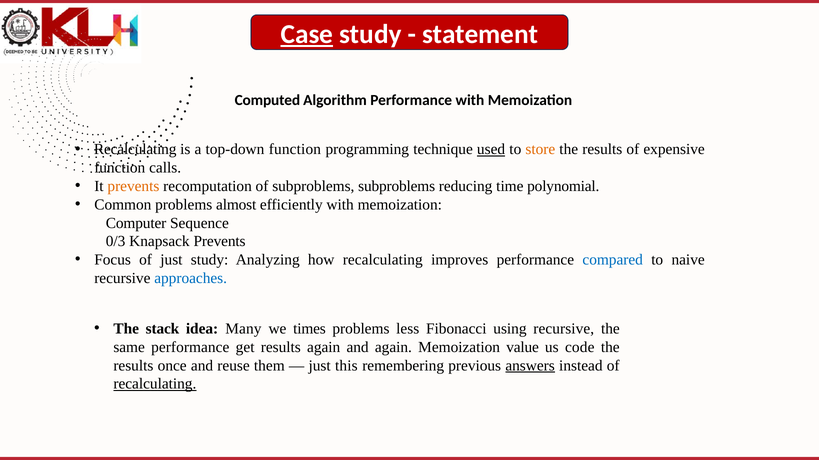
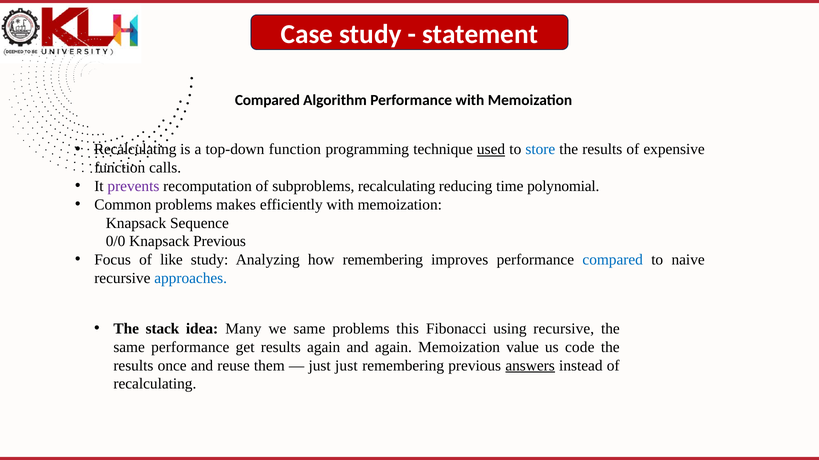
Case underline: present -> none
Computed at (267, 100): Computed -> Compared
store colour: orange -> blue
prevents at (133, 186) colour: orange -> purple
subproblems subproblems: subproblems -> recalculating
almost: almost -> makes
Computer at (136, 223): Computer -> Knapsack
0/3: 0/3 -> 0/0
Knapsack Prevents: Prevents -> Previous
of just: just -> like
how recalculating: recalculating -> remembering
we times: times -> same
less: less -> this
just this: this -> just
recalculating at (155, 384) underline: present -> none
